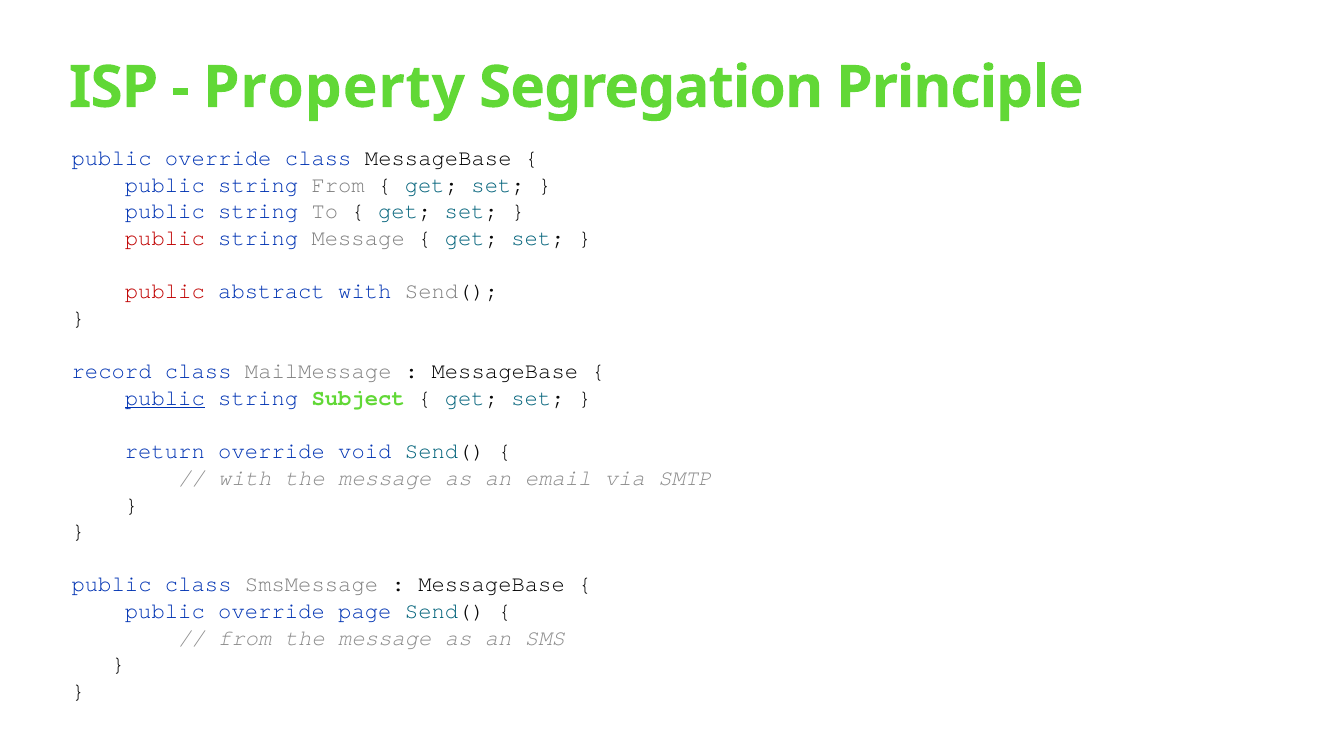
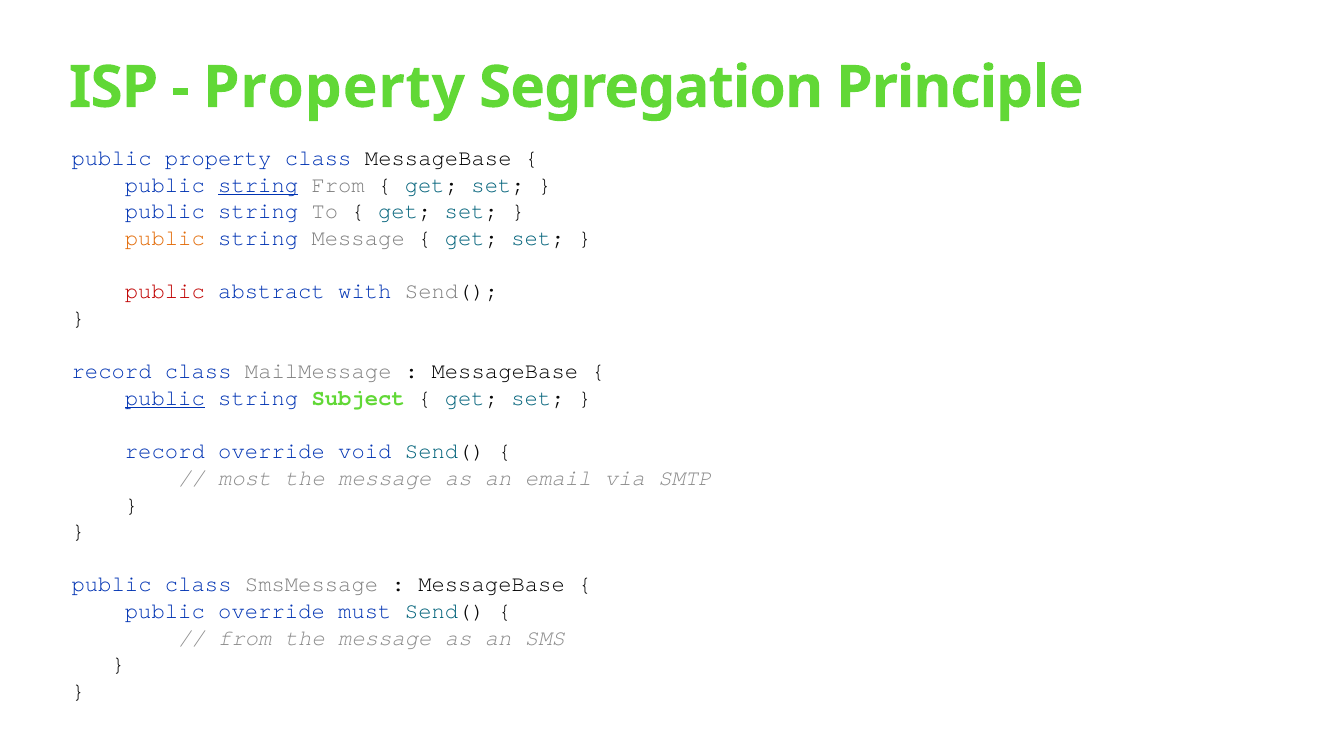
override at (218, 158): override -> property
string at (258, 185) underline: none -> present
public at (165, 238) colour: red -> orange
return at (165, 452): return -> record
with at (245, 478): with -> most
page: page -> must
